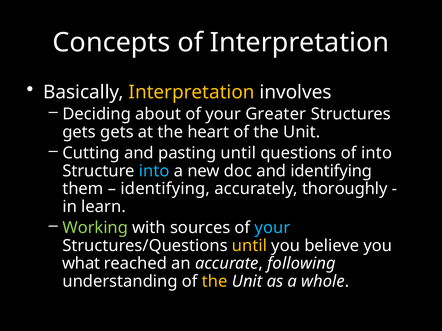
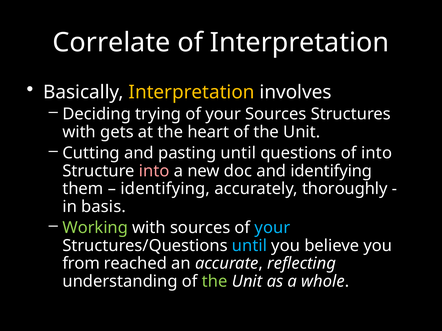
Concepts: Concepts -> Correlate
about: about -> trying
your Greater: Greater -> Sources
gets at (79, 132): gets -> with
into at (154, 171) colour: light blue -> pink
learn: learn -> basis
until at (249, 246) colour: yellow -> light blue
what: what -> from
following: following -> reflecting
the at (215, 282) colour: yellow -> light green
